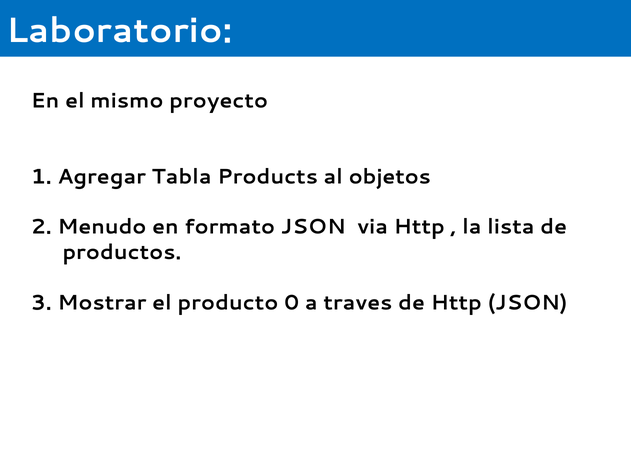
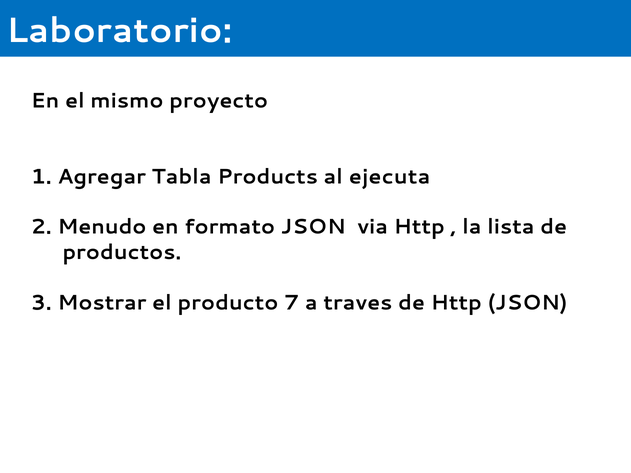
objetos: objetos -> ejecuta
0: 0 -> 7
